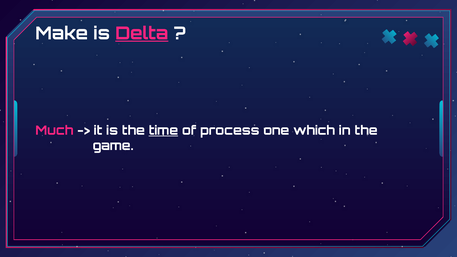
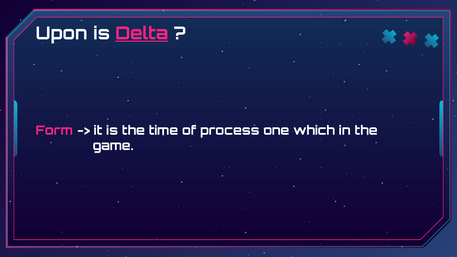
Make: Make -> Upon
Much: Much -> Form
time underline: present -> none
